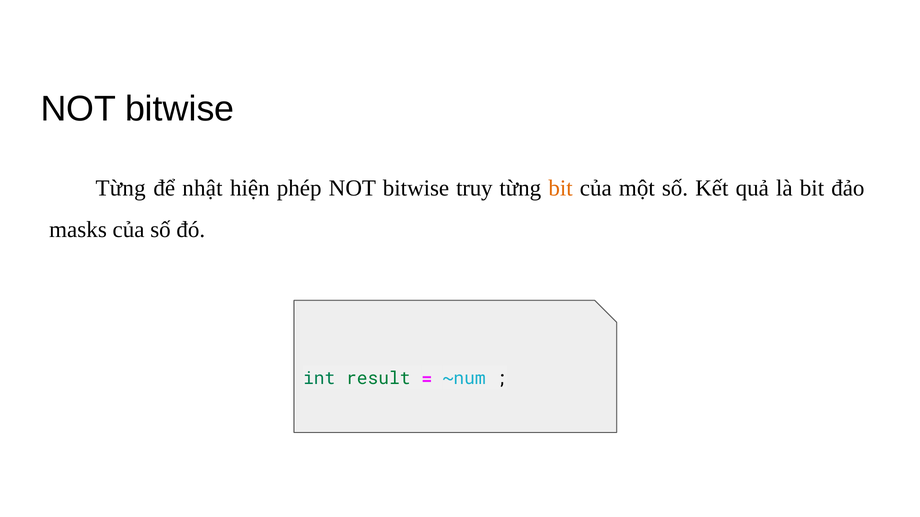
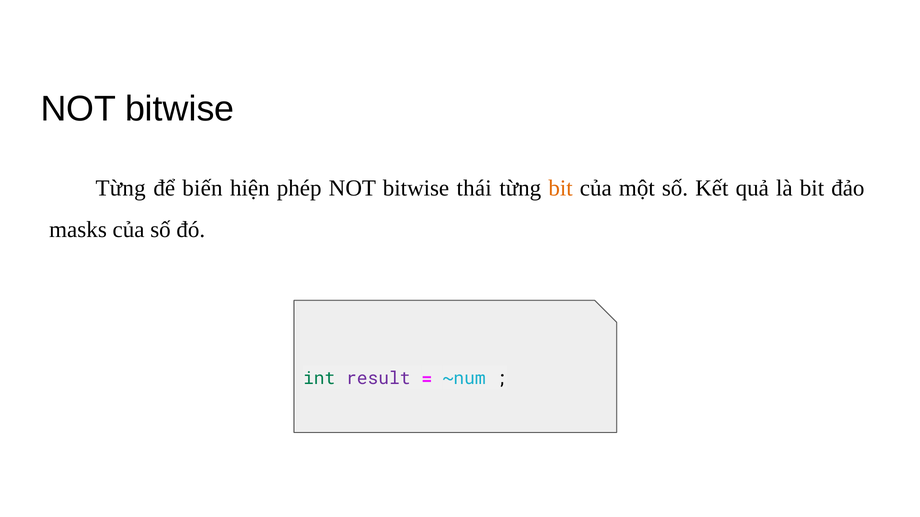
nhật: nhật -> biến
truy: truy -> thái
result colour: green -> purple
